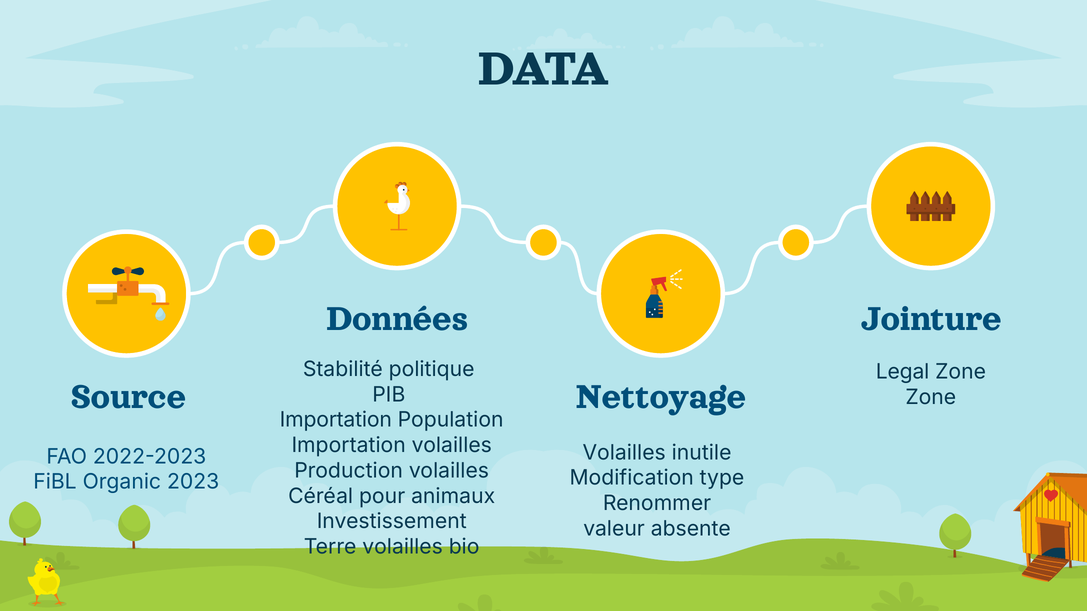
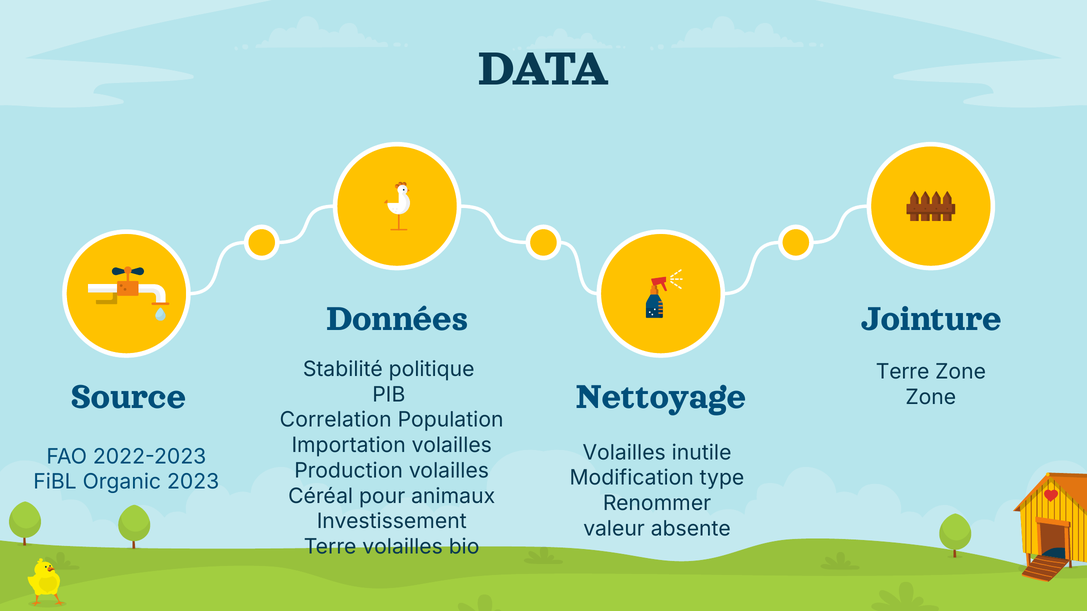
Legal at (903, 372): Legal -> Terre
Importation at (336, 420): Importation -> Correlation
